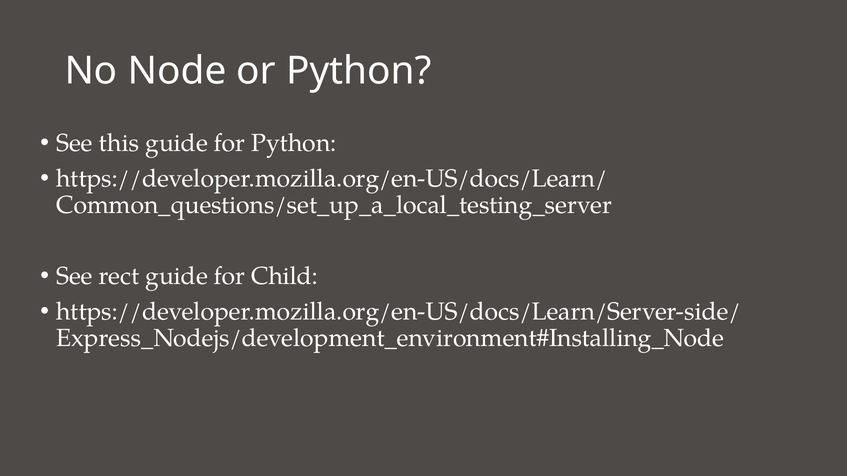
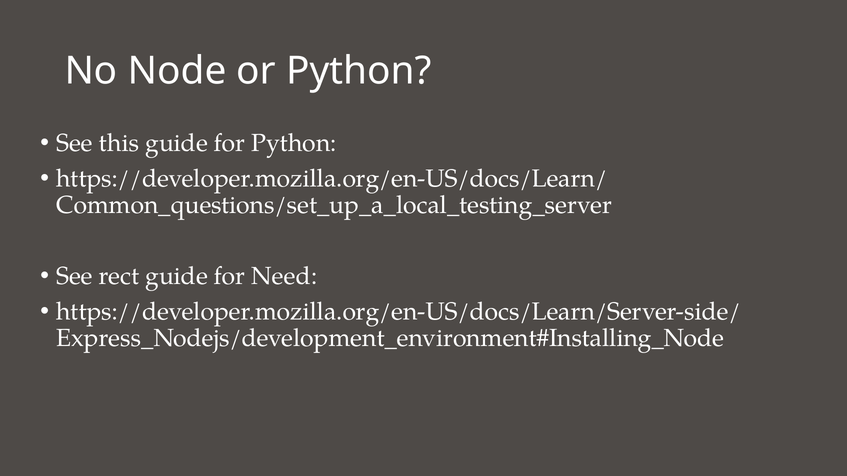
Child: Child -> Need
